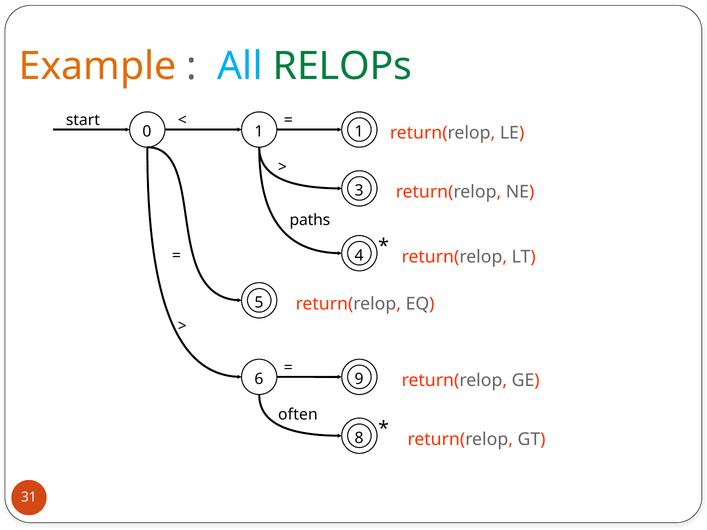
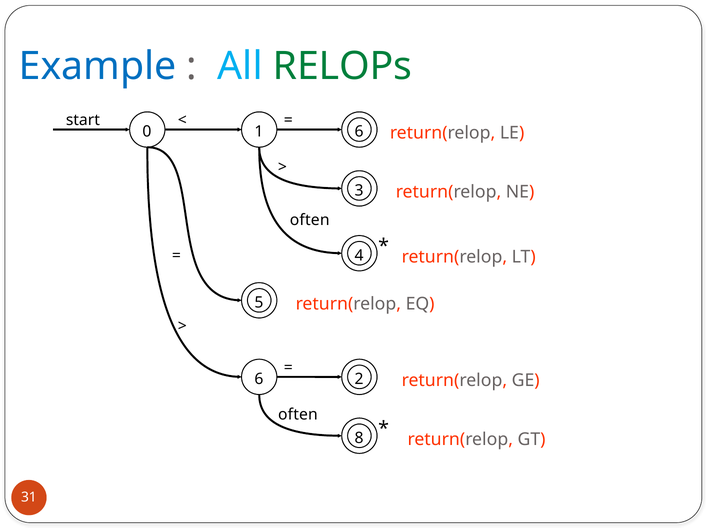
Example colour: orange -> blue
1 1: 1 -> 6
paths at (310, 220): paths -> often
9: 9 -> 2
